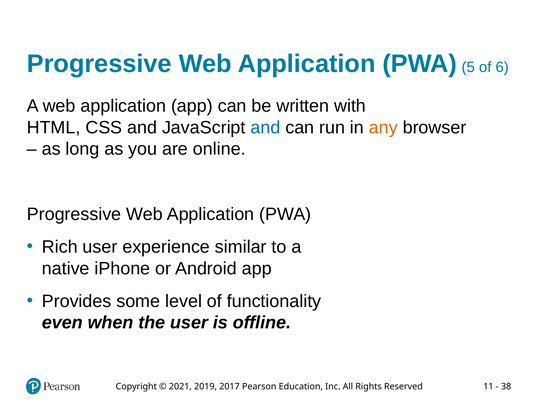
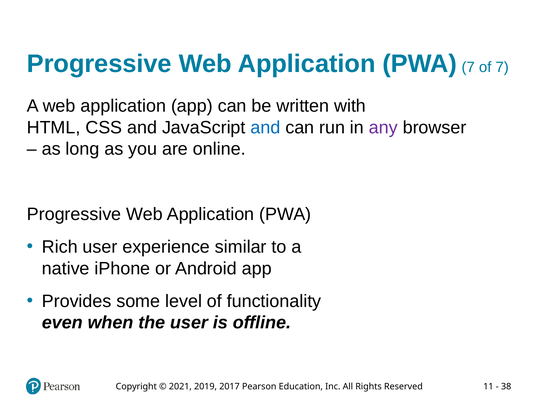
PWA 5: 5 -> 7
of 6: 6 -> 7
any colour: orange -> purple
